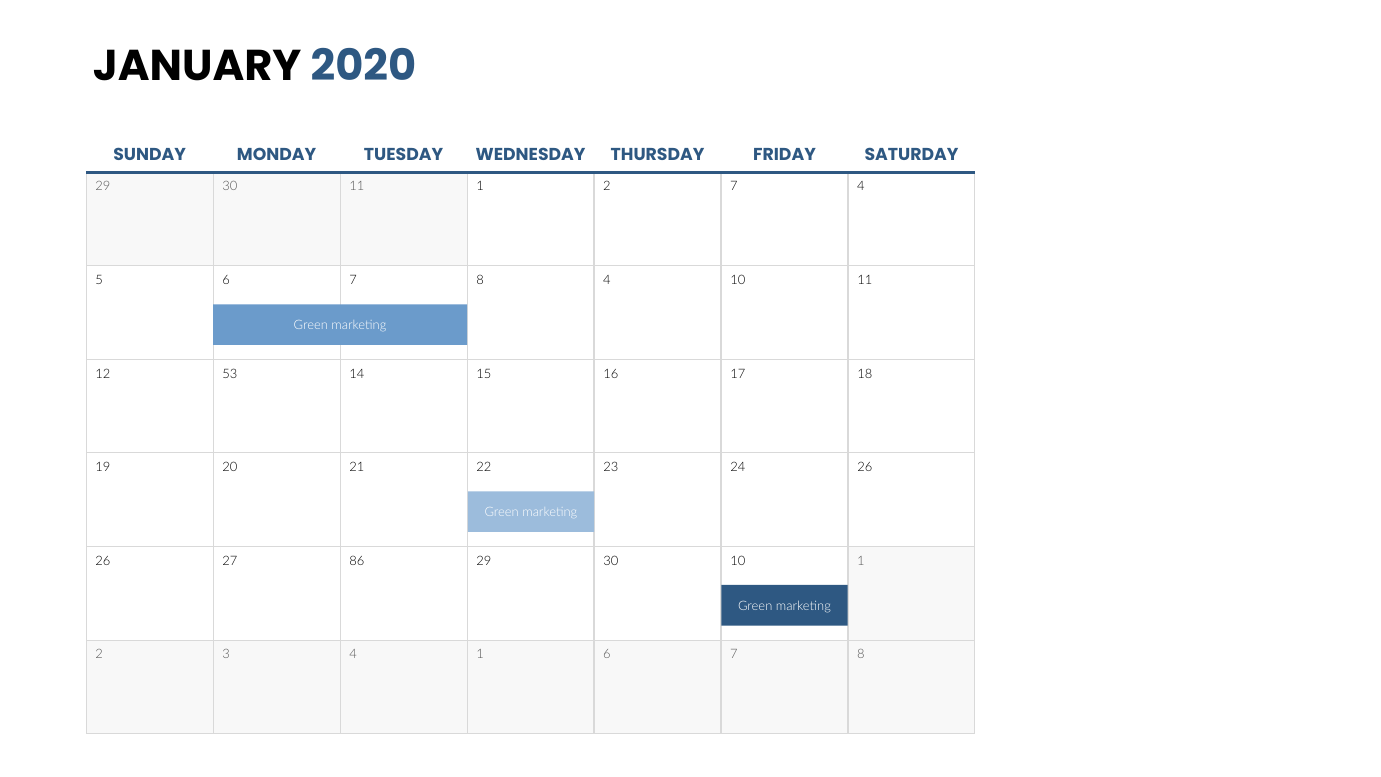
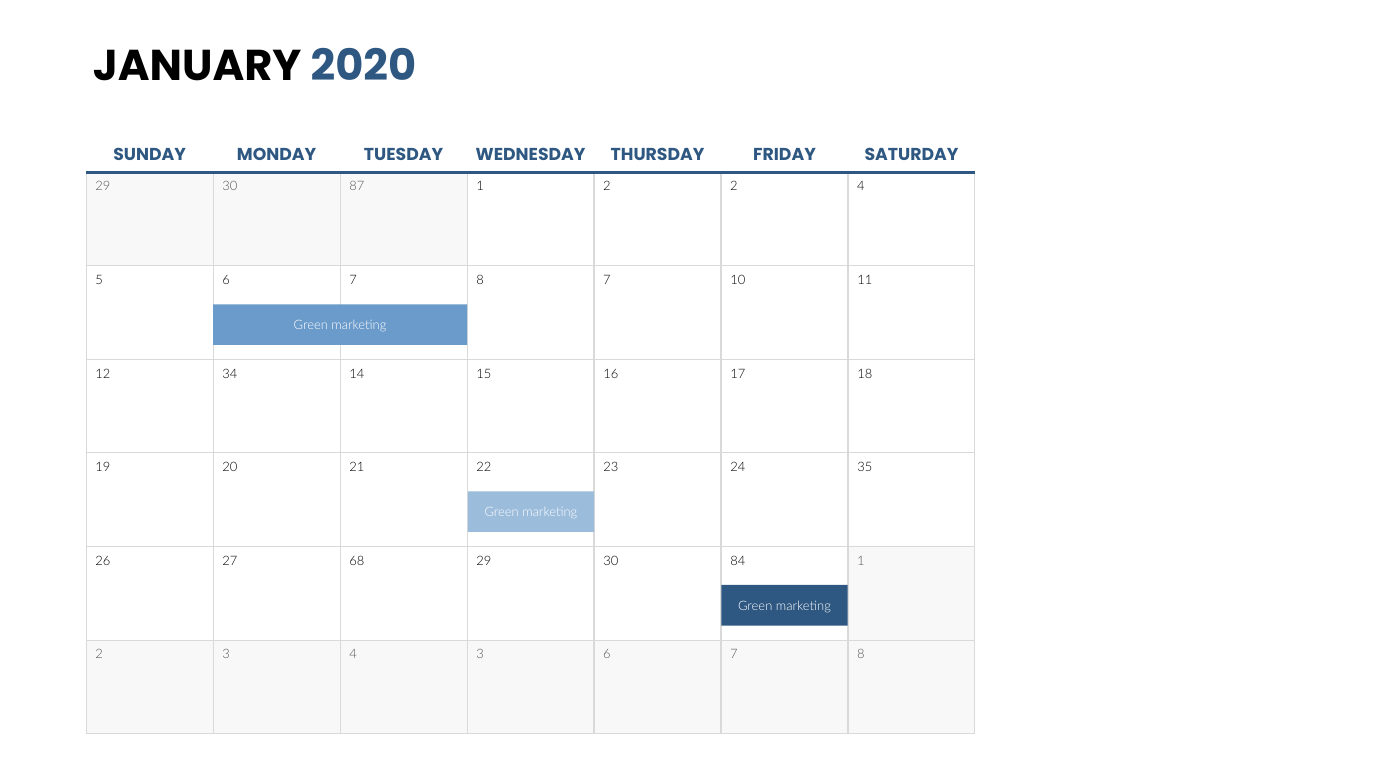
30 11: 11 -> 87
2 7: 7 -> 2
8 4: 4 -> 7
53: 53 -> 34
24 26: 26 -> 35
86: 86 -> 68
30 10: 10 -> 84
4 1: 1 -> 3
